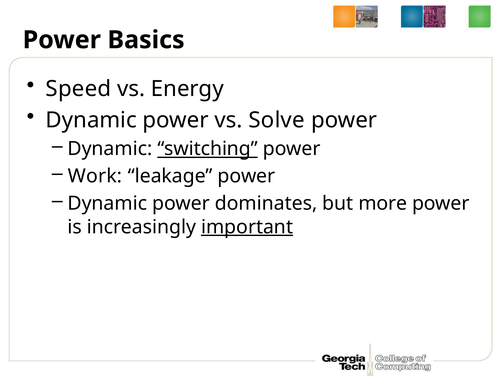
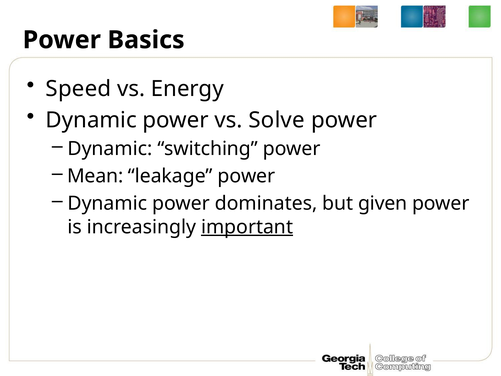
switching underline: present -> none
Work: Work -> Mean
more: more -> given
